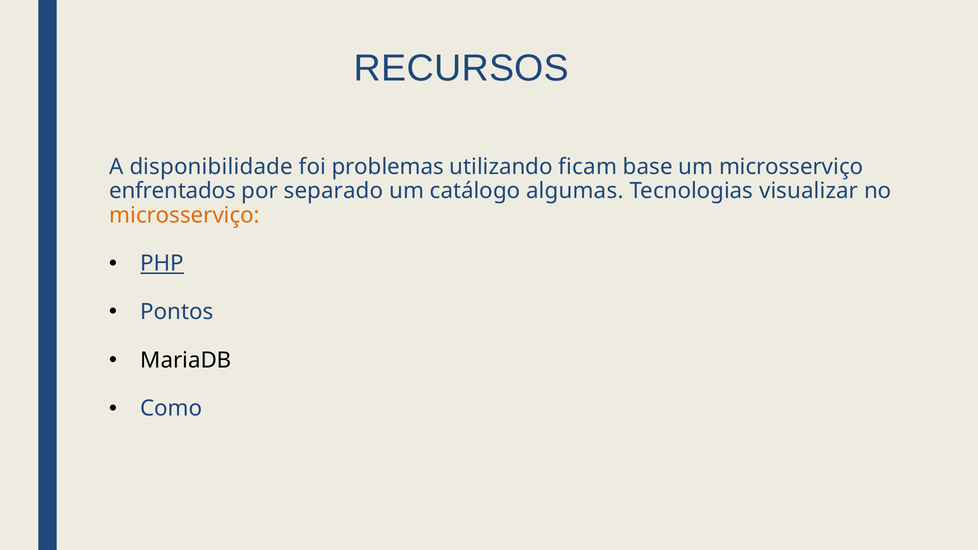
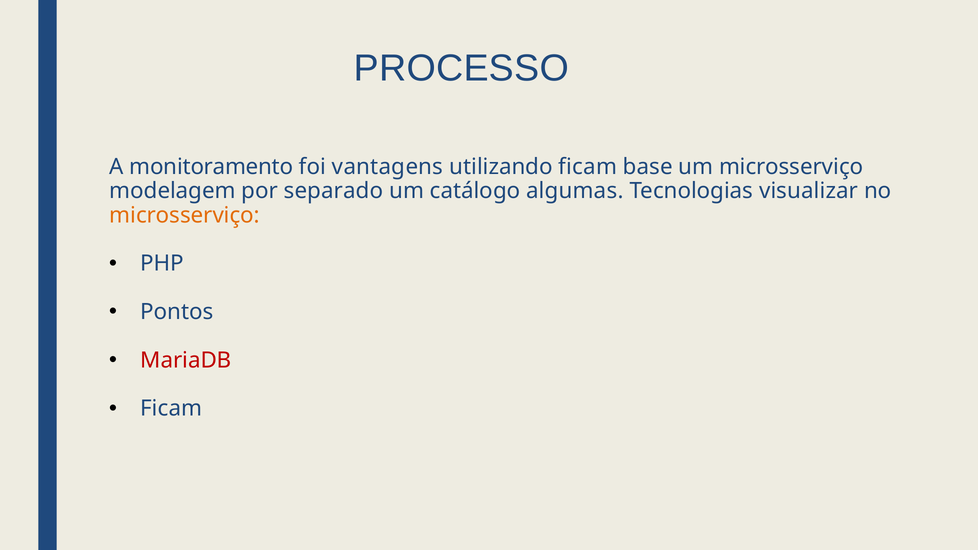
RECURSOS: RECURSOS -> PROCESSO
disponibilidade: disponibilidade -> monitoramento
problemas: problemas -> vantagens
enfrentados: enfrentados -> modelagem
PHP underline: present -> none
MariaDB colour: black -> red
Como at (171, 409): Como -> Ficam
